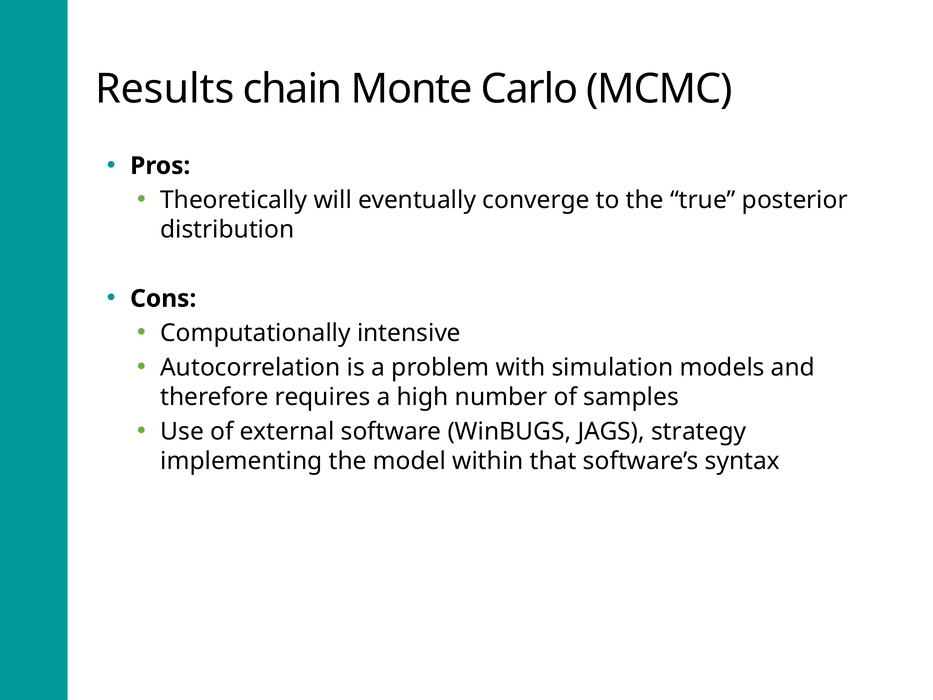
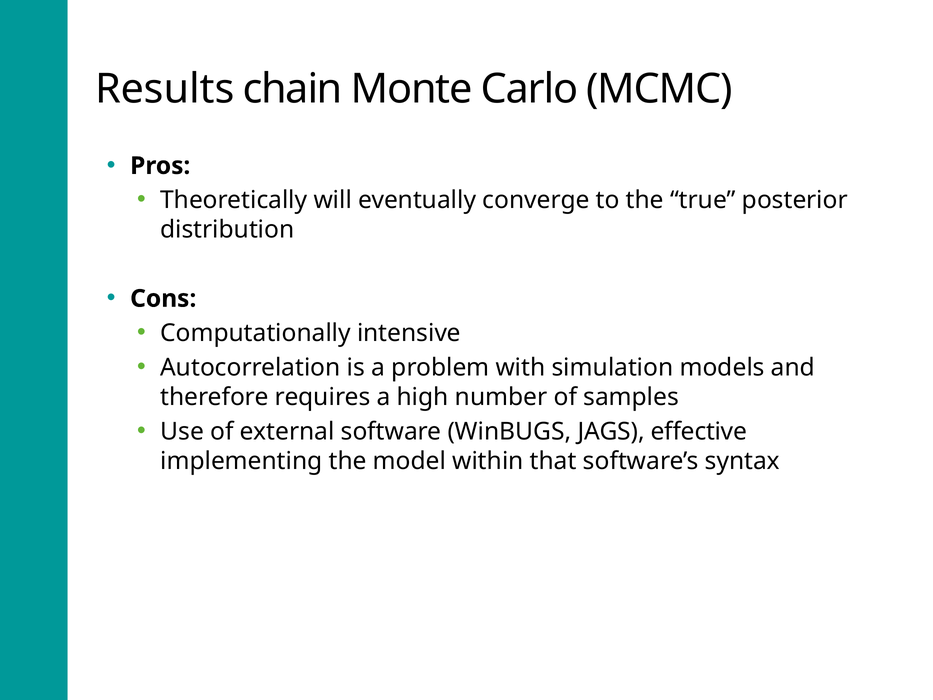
strategy: strategy -> effective
